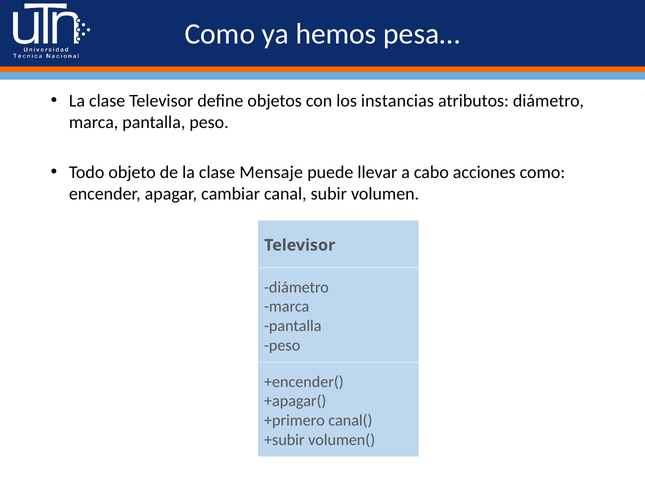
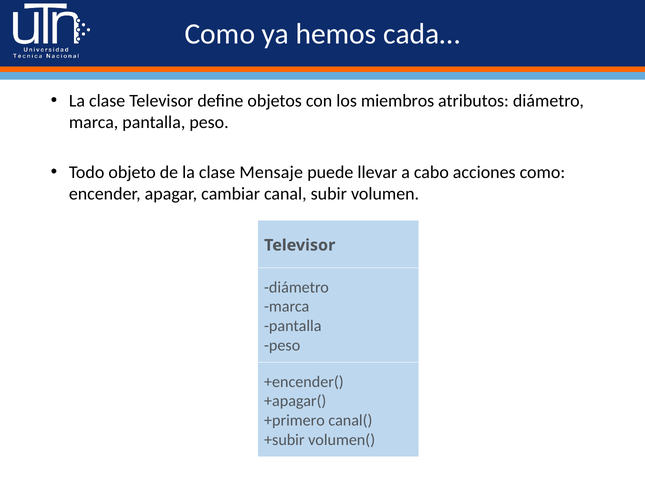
pesa…: pesa… -> cada…
instancias: instancias -> miembros
